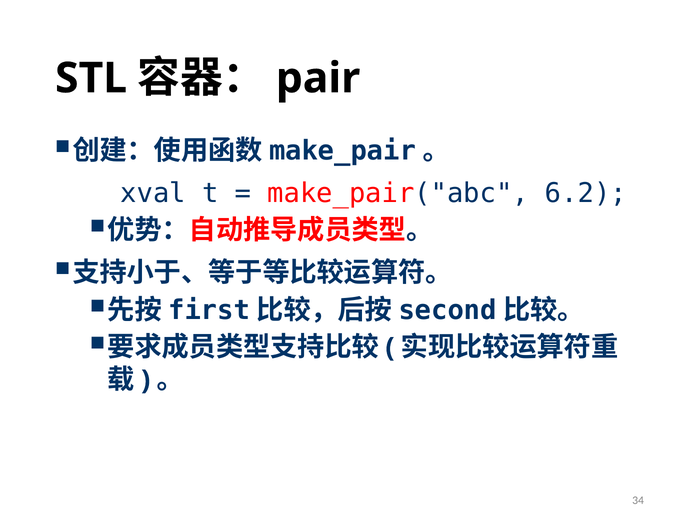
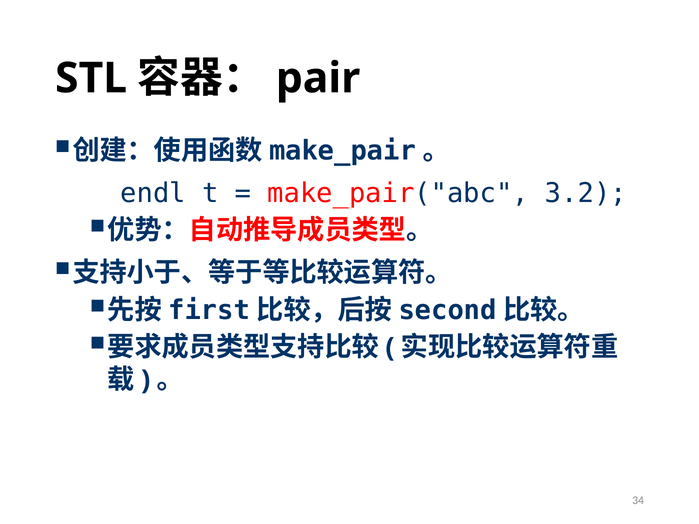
xval: xval -> endl
6.2: 6.2 -> 3.2
